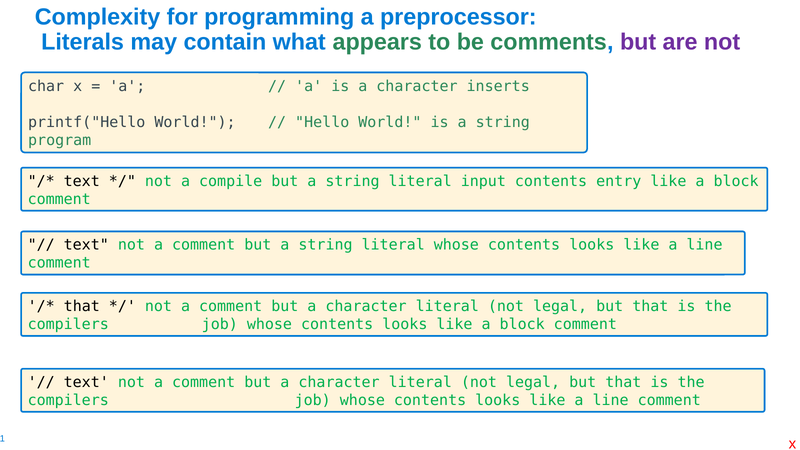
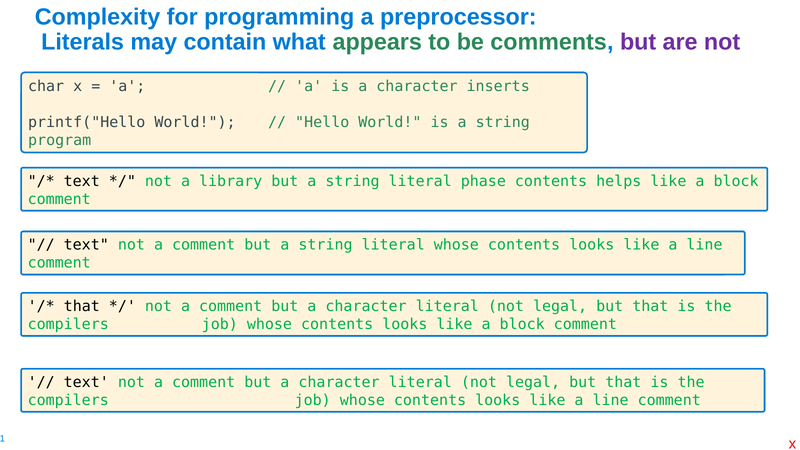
compile: compile -> library
input: input -> phase
entry: entry -> helps
